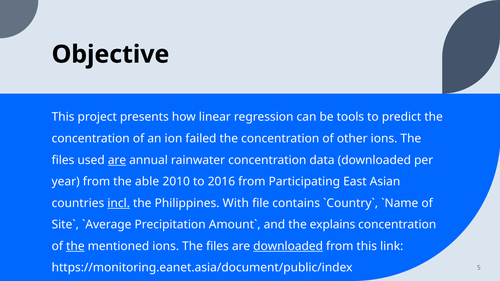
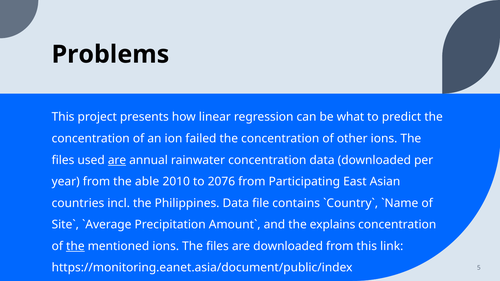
Objective: Objective -> Problems
tools: tools -> what
2016: 2016 -> 2076
incl underline: present -> none
Philippines With: With -> Data
downloaded at (288, 246) underline: present -> none
